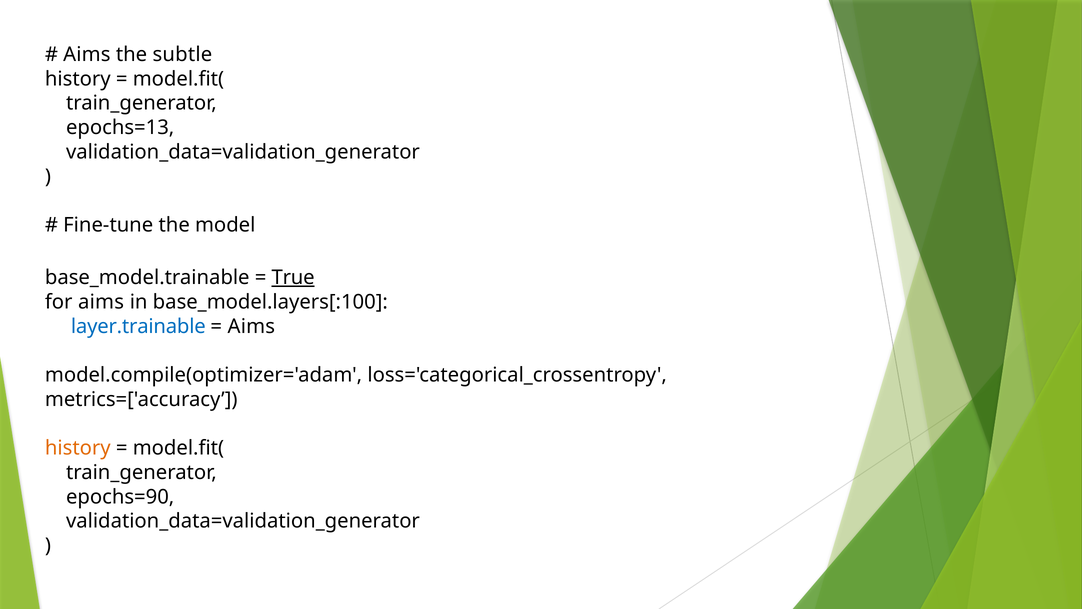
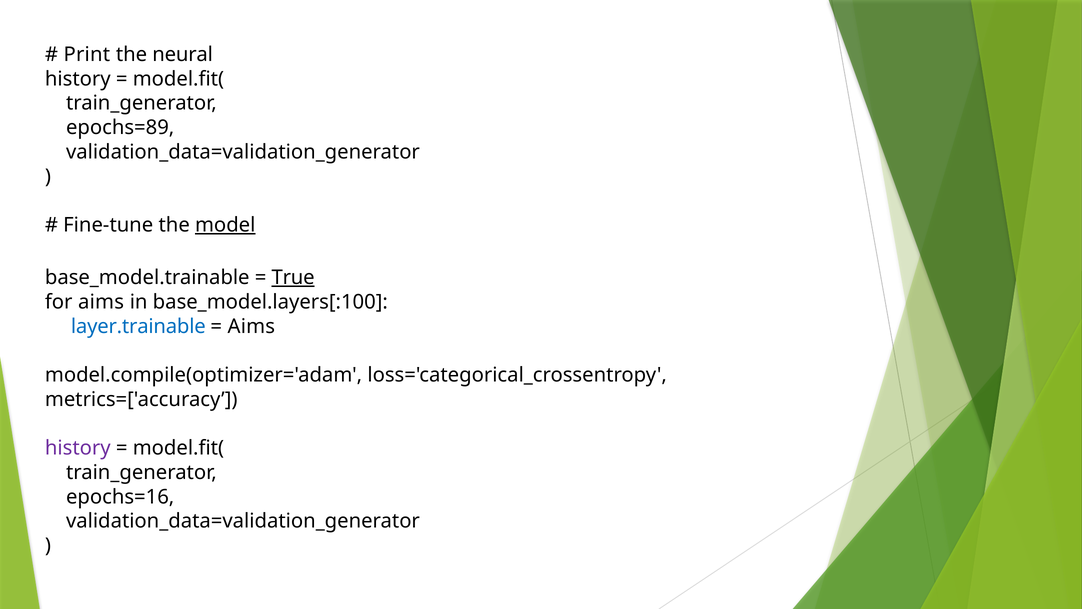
Aims at (87, 55): Aims -> Print
subtle: subtle -> neural
epochs=13: epochs=13 -> epochs=89
model underline: none -> present
history at (78, 448) colour: orange -> purple
epochs=90: epochs=90 -> epochs=16
